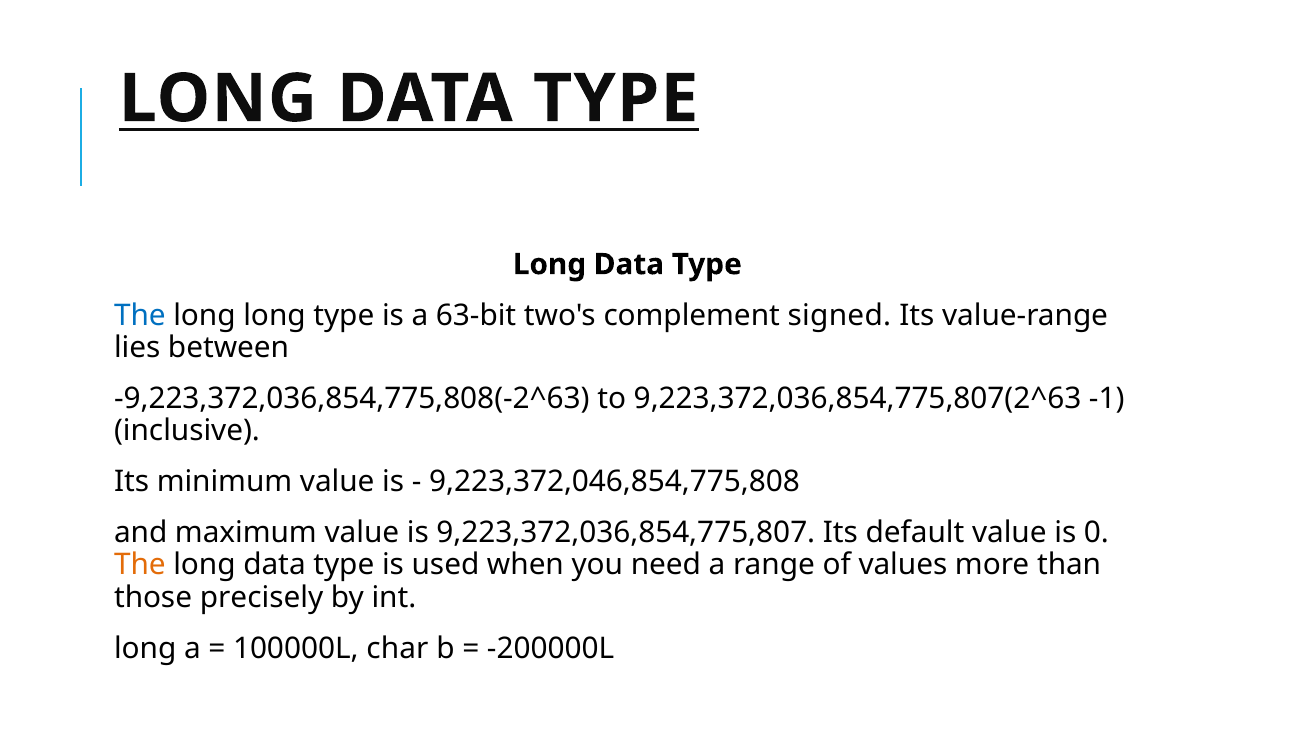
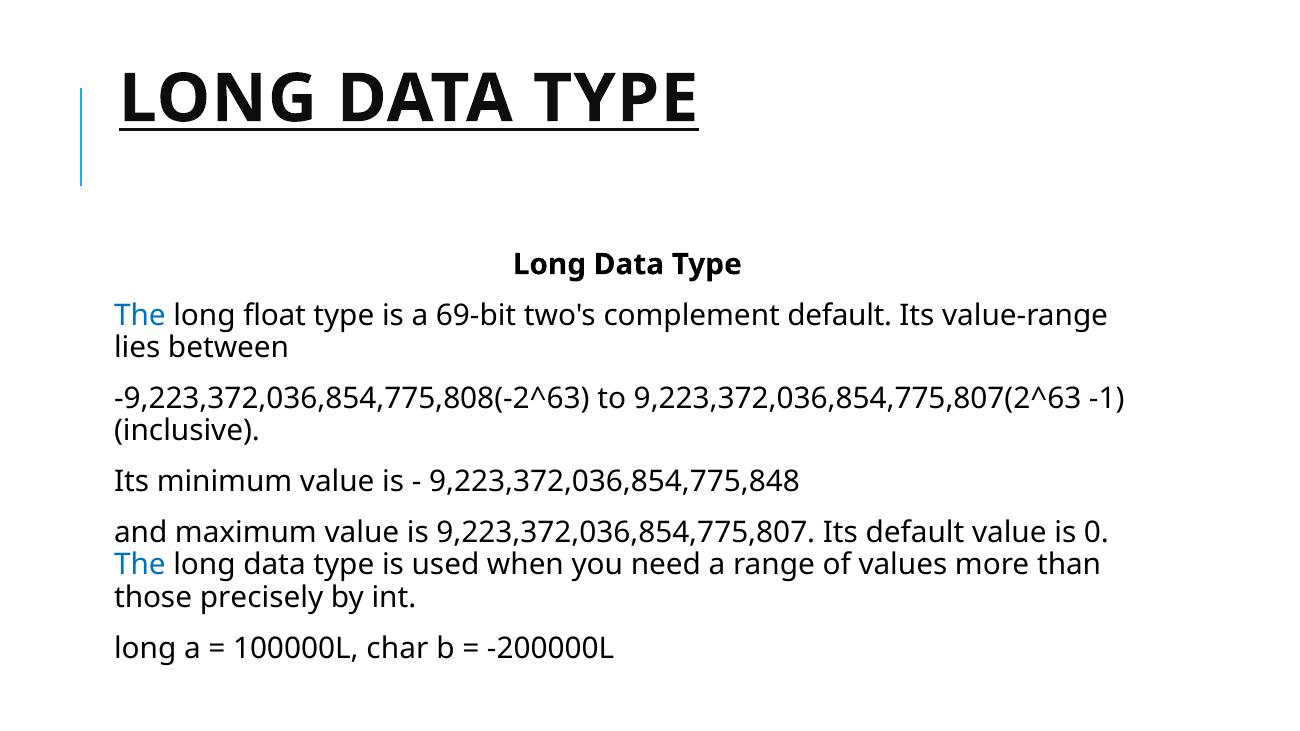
long long: long -> float
63-bit: 63-bit -> 69-bit
complement signed: signed -> default
9,223,372,046,854,775,808: 9,223,372,046,854,775,808 -> 9,223,372,036,854,775,848
The at (140, 565) colour: orange -> blue
